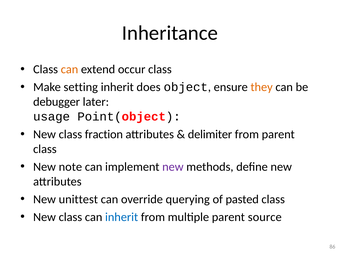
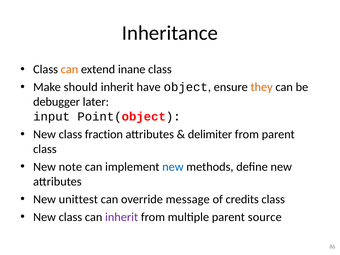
occur: occur -> inane
setting: setting -> should
does: does -> have
usage: usage -> input
new at (173, 167) colour: purple -> blue
querying: querying -> message
pasted: pasted -> credits
inherit at (122, 217) colour: blue -> purple
